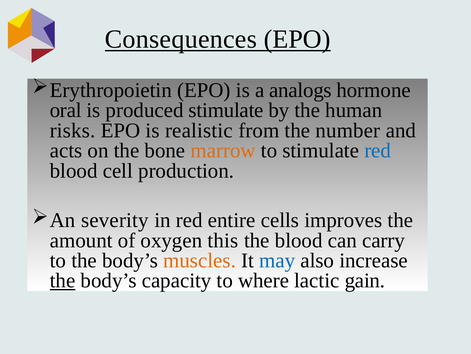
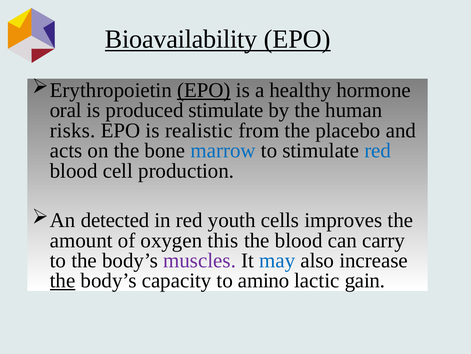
Consequences: Consequences -> Bioavailability
EPO at (204, 90) underline: none -> present
analogs: analogs -> healthy
number: number -> placebo
marrow colour: orange -> blue
severity: severity -> detected
entire: entire -> youth
muscles colour: orange -> purple
where: where -> amino
